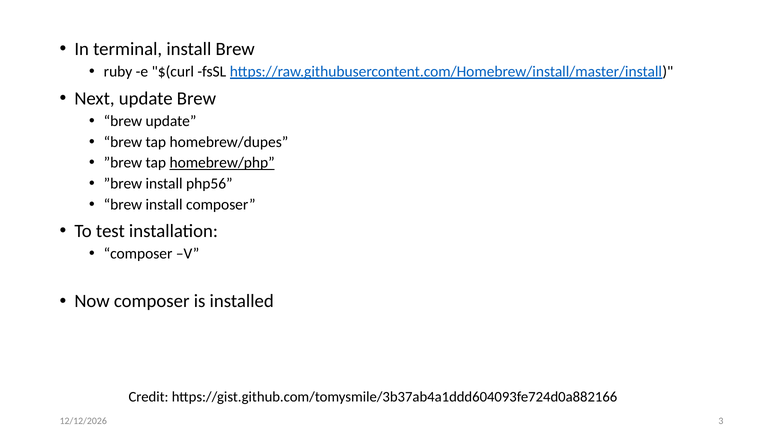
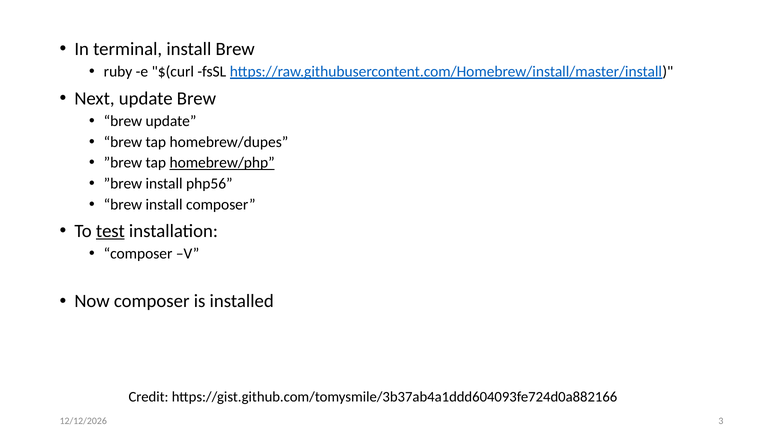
test underline: none -> present
